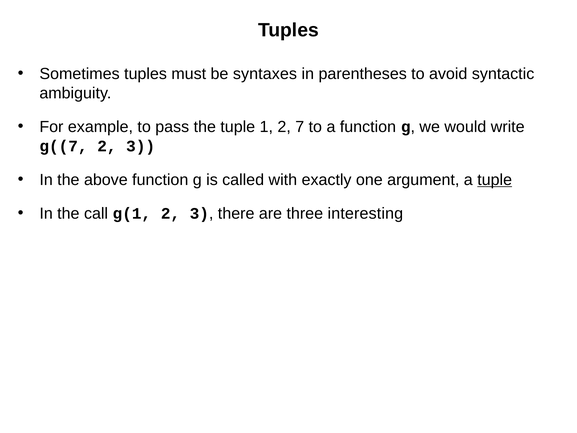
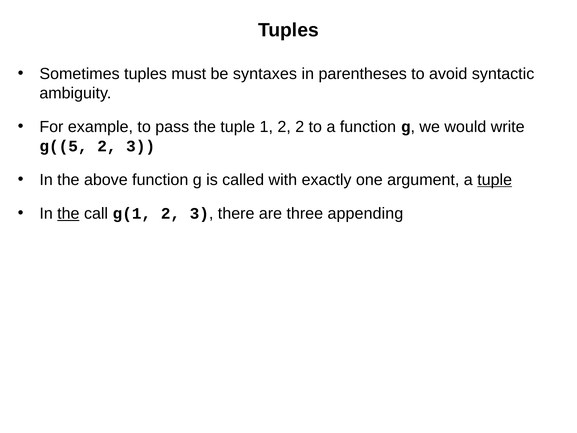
2 7: 7 -> 2
g((7: g((7 -> g((5
the at (68, 213) underline: none -> present
interesting: interesting -> appending
